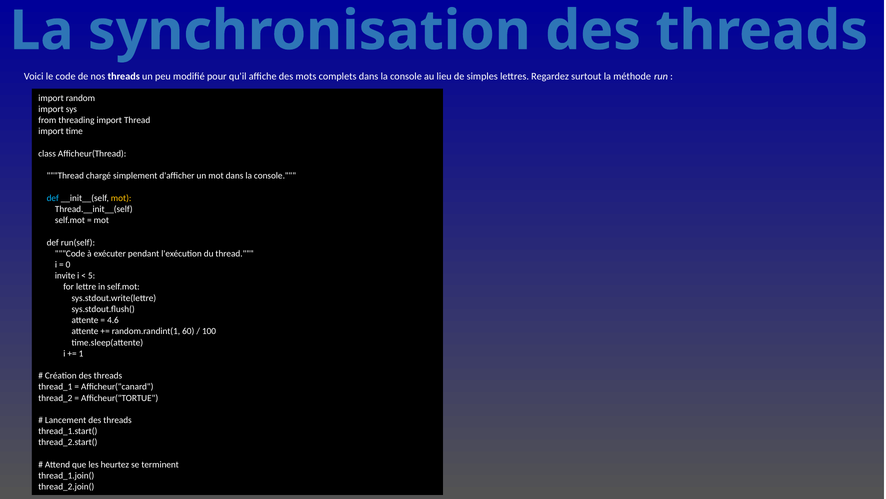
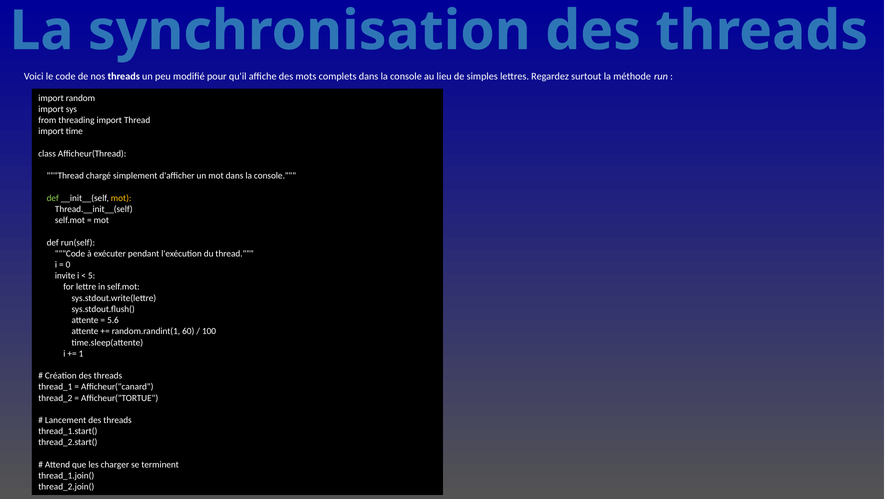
def at (53, 198) colour: light blue -> light green
4.6: 4.6 -> 5.6
heurtez: heurtez -> charger
